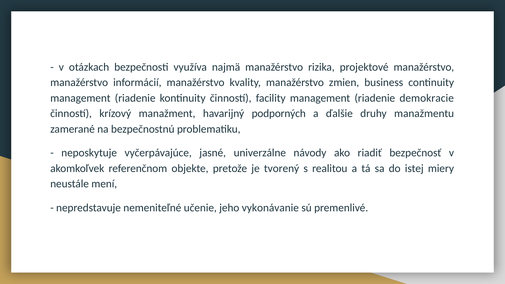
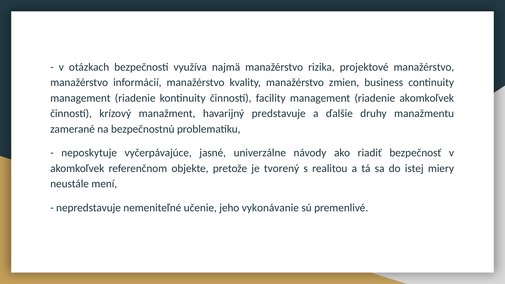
riadenie demokracie: demokracie -> akomkoľvek
podporných: podporných -> predstavuje
